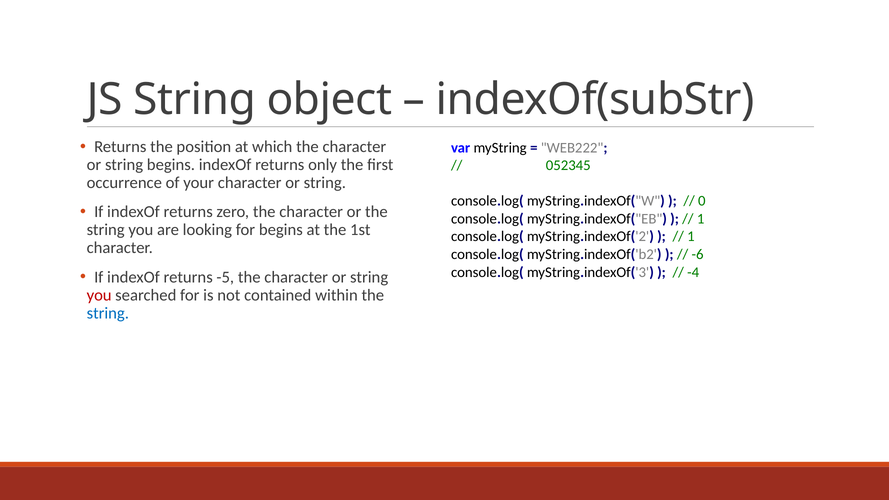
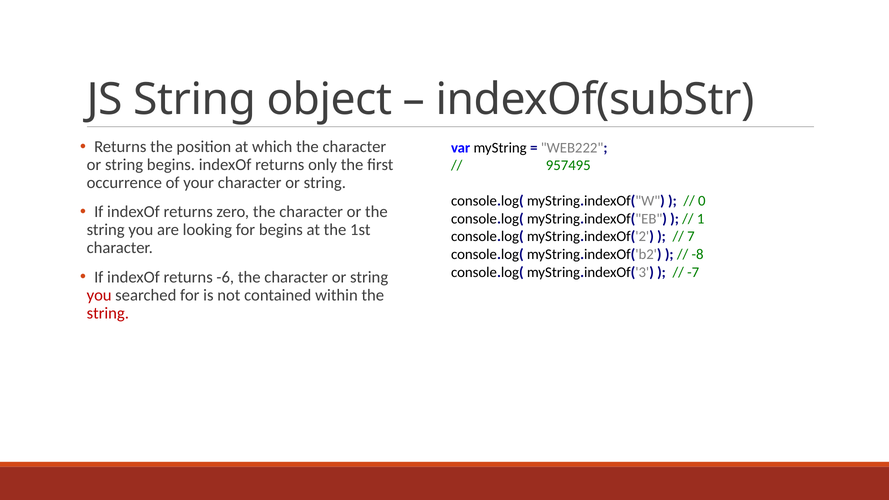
052345: 052345 -> 957495
1 at (691, 237): 1 -> 7
-6: -6 -> -8
-4: -4 -> -7
-5: -5 -> -6
string at (108, 313) colour: blue -> red
